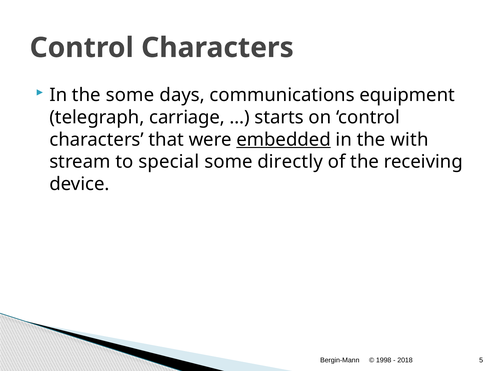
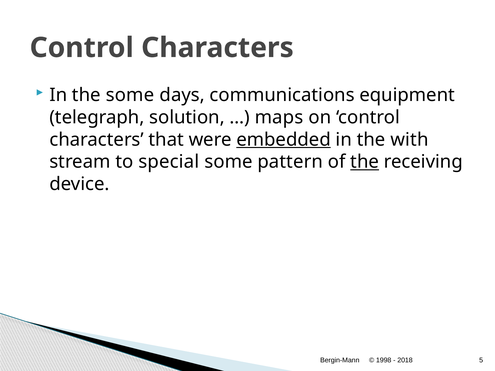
carriage: carriage -> solution
starts: starts -> maps
directly: directly -> pattern
the at (365, 162) underline: none -> present
